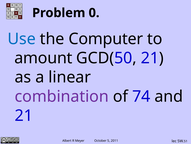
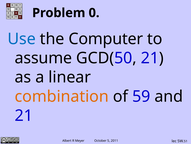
amount: amount -> assume
combination colour: purple -> orange
74: 74 -> 59
